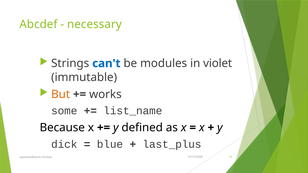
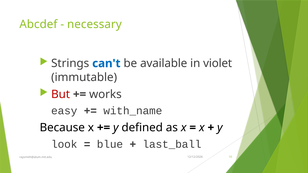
modules: modules -> available
But colour: orange -> red
some: some -> easy
list_name: list_name -> with_name
dick: dick -> look
last_plus: last_plus -> last_ball
